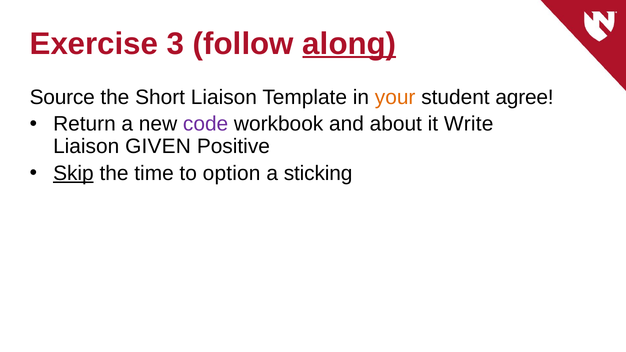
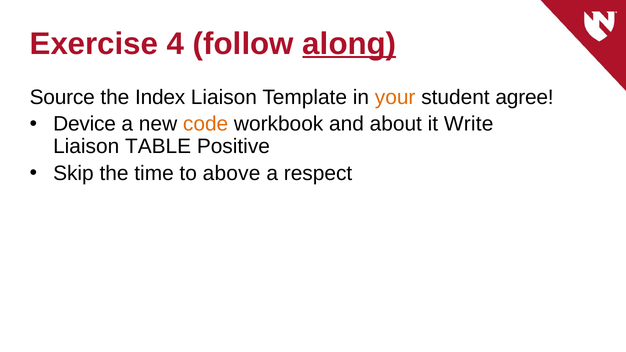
3: 3 -> 4
Short: Short -> Index
Return: Return -> Device
code colour: purple -> orange
GIVEN: GIVEN -> TABLE
Skip underline: present -> none
option: option -> above
sticking: sticking -> respect
